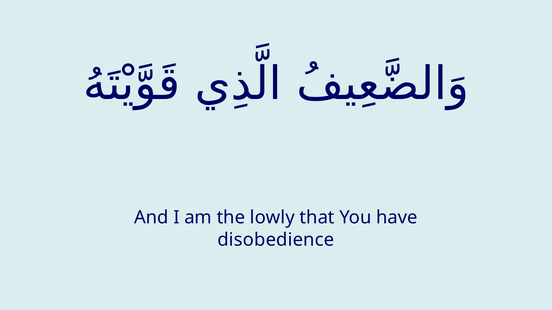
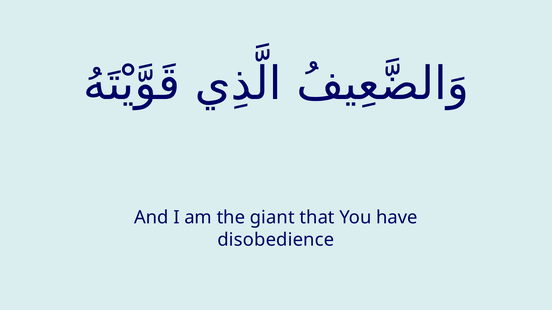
lowly: lowly -> giant
